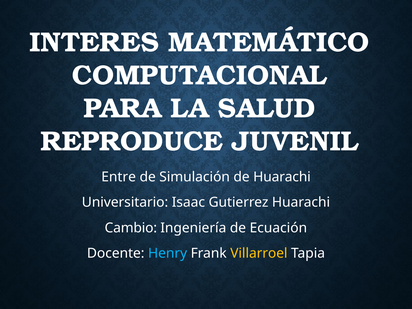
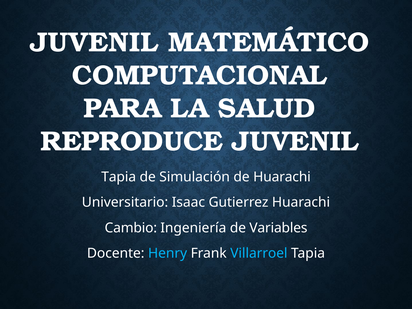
INTERES at (94, 43): INTERES -> JUVENIL
Entre at (119, 177): Entre -> Tapia
Ecuación: Ecuación -> Variables
Villarroel colour: yellow -> light blue
